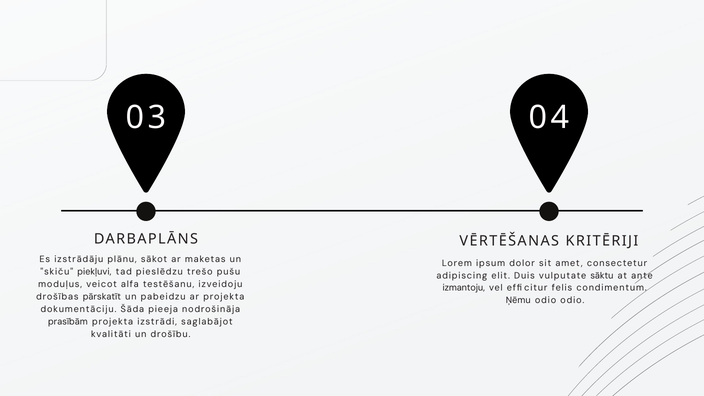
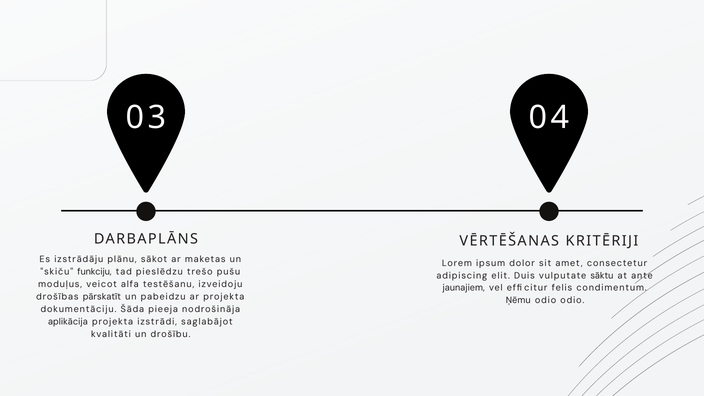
piekļuvi: piekļuvi -> funkciju
izmantoju: izmantoju -> jaunajiem
prasībām: prasībām -> aplikācija
